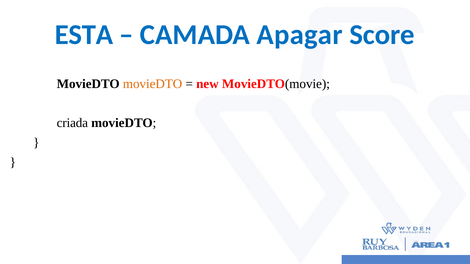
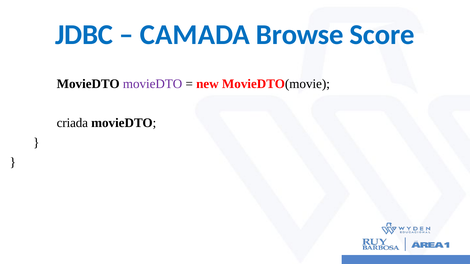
ESTA: ESTA -> JDBC
Apagar: Apagar -> Browse
movieDTO at (153, 84) colour: orange -> purple
